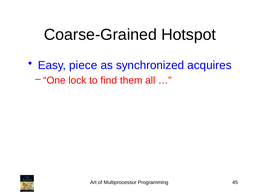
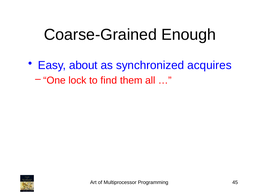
Hotspot: Hotspot -> Enough
piece: piece -> about
